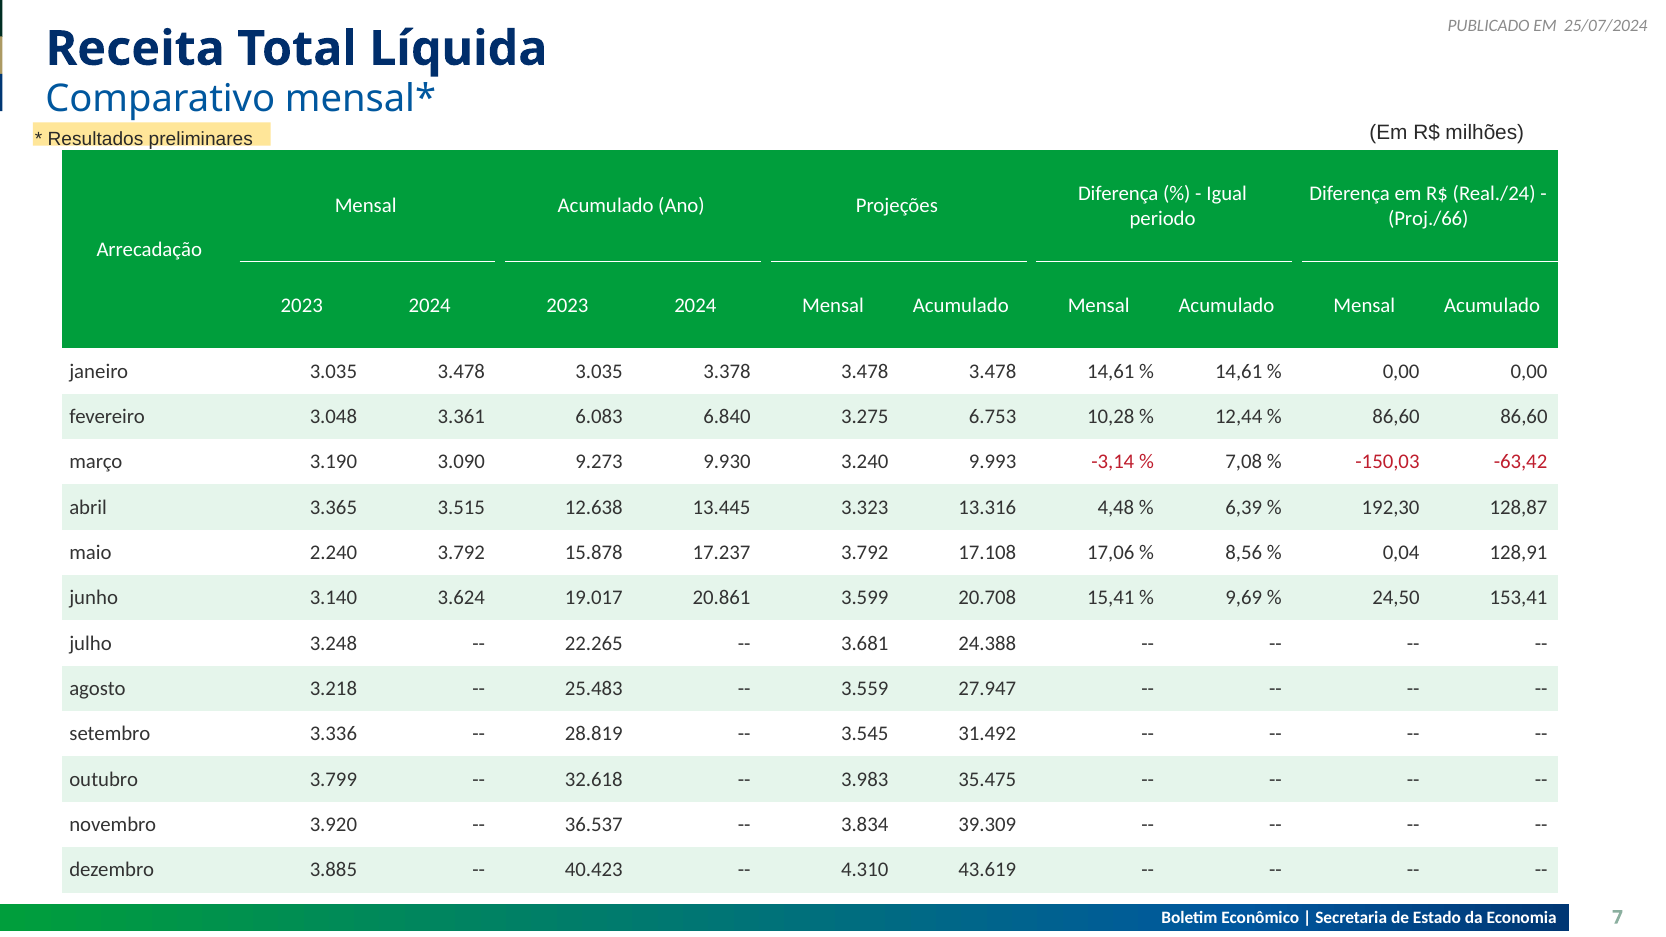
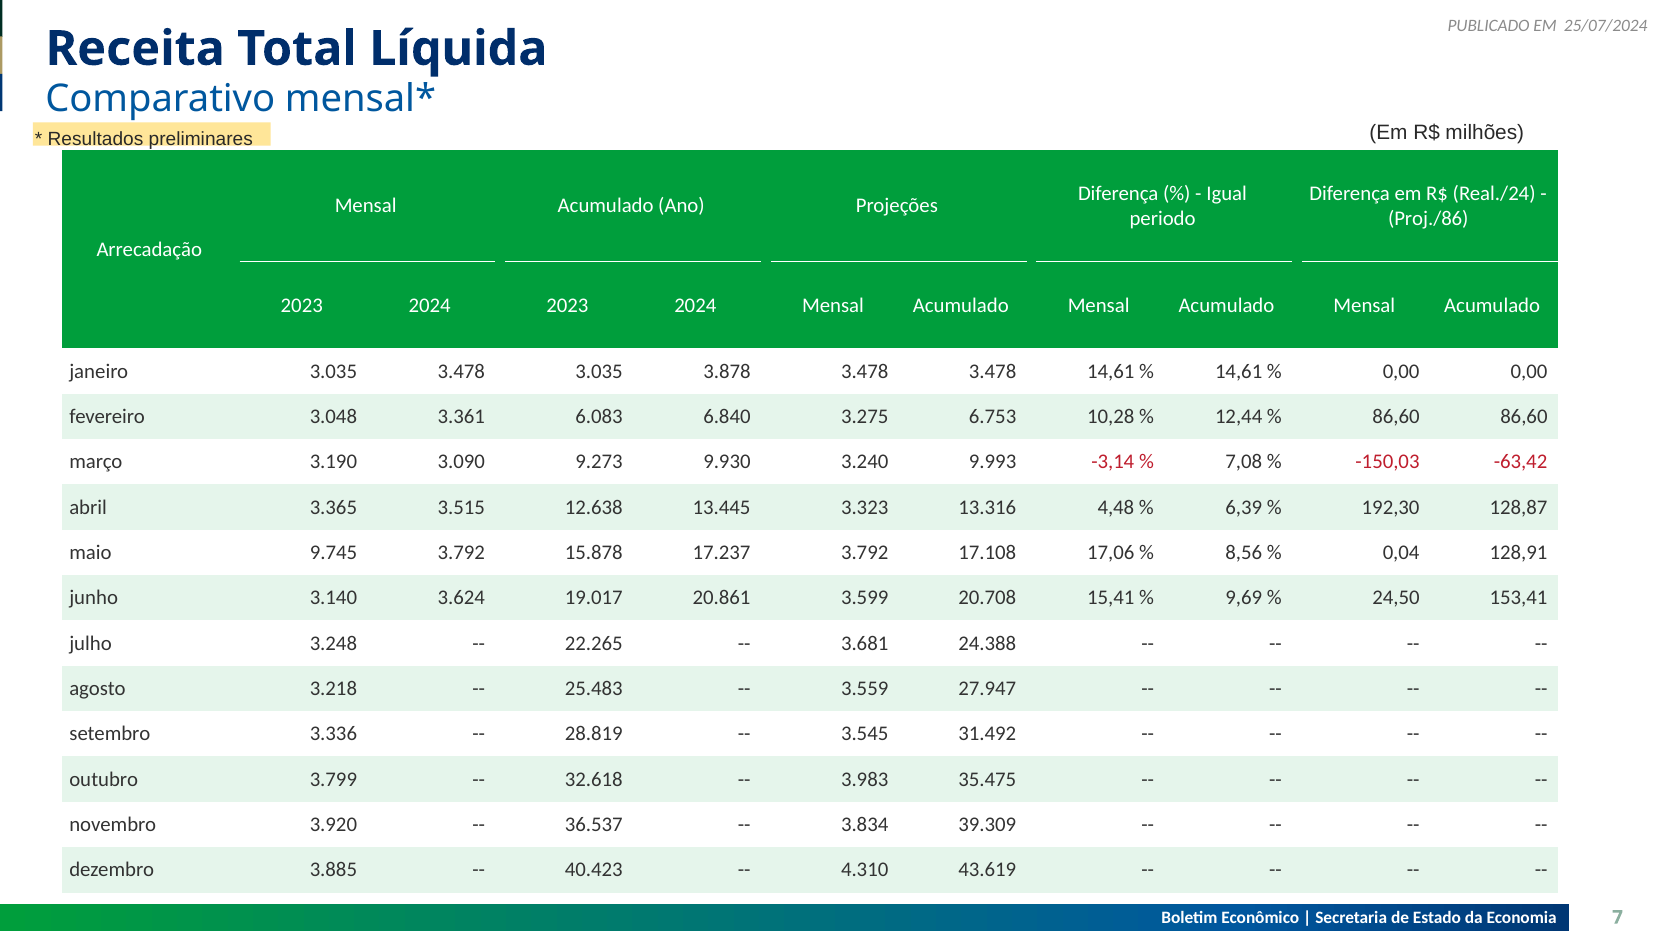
Proj./66: Proj./66 -> Proj./86
3.378: 3.378 -> 3.878
2.240: 2.240 -> 9.745
